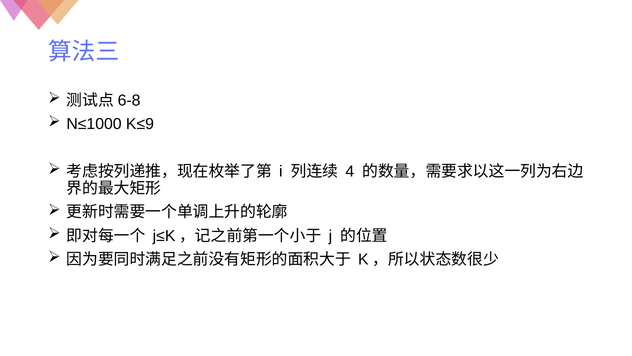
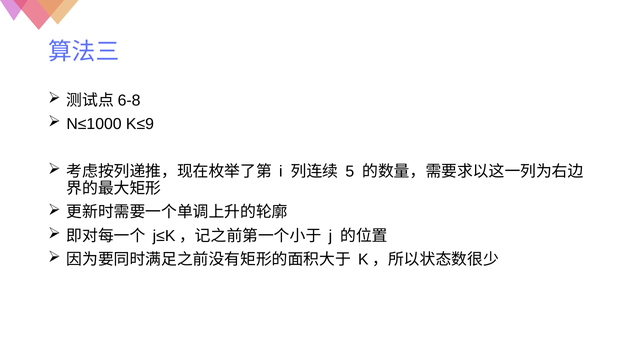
4: 4 -> 5
